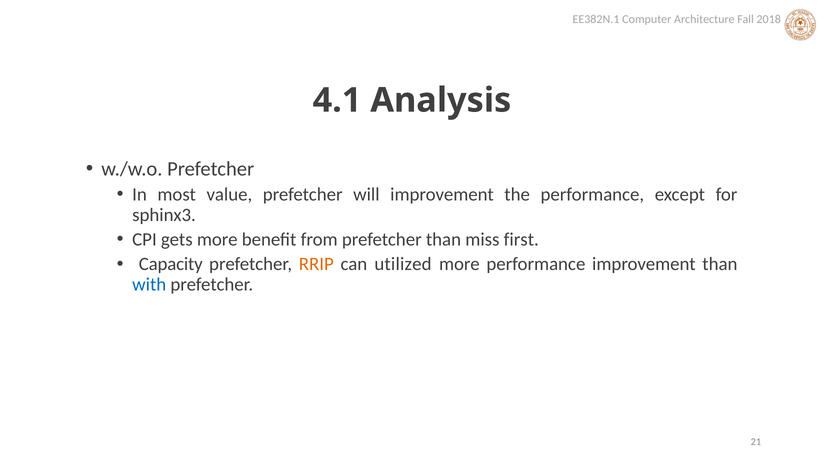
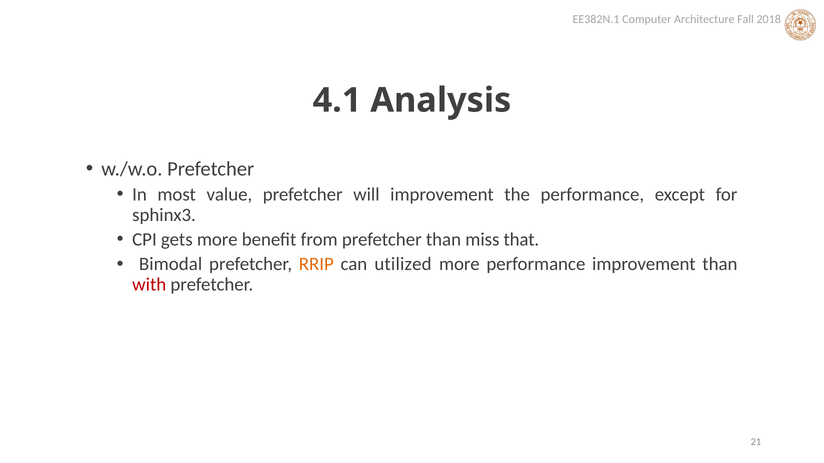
first: first -> that
Capacity: Capacity -> Bimodal
with colour: blue -> red
